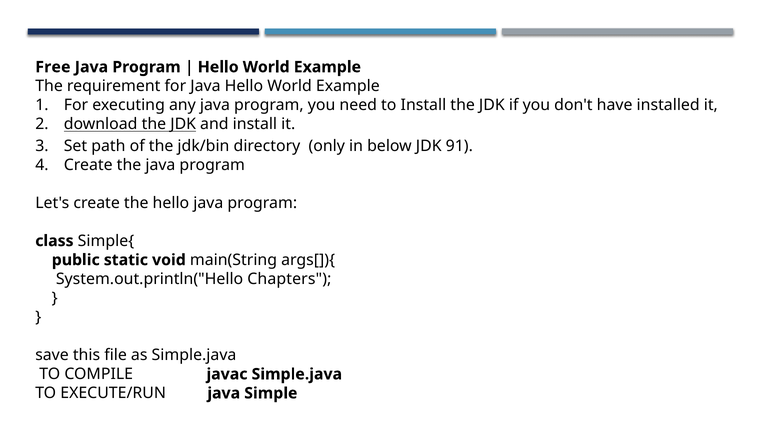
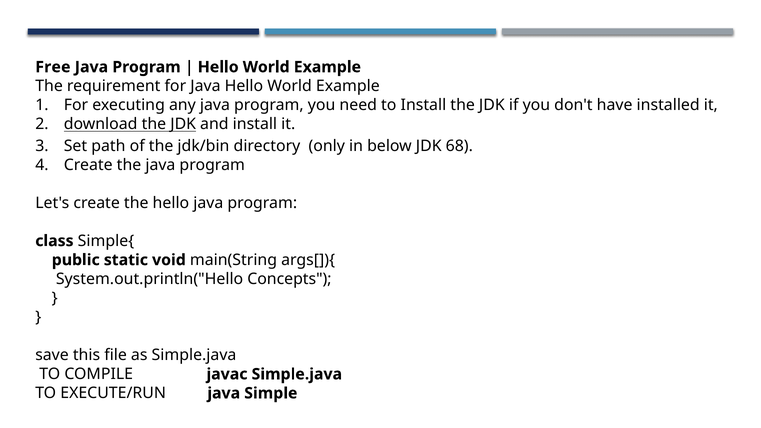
91: 91 -> 68
Chapters: Chapters -> Concepts
